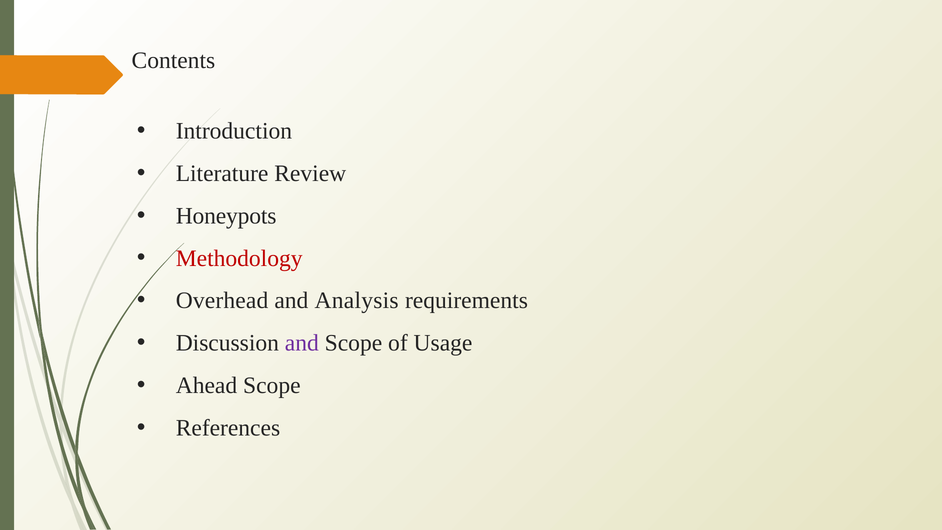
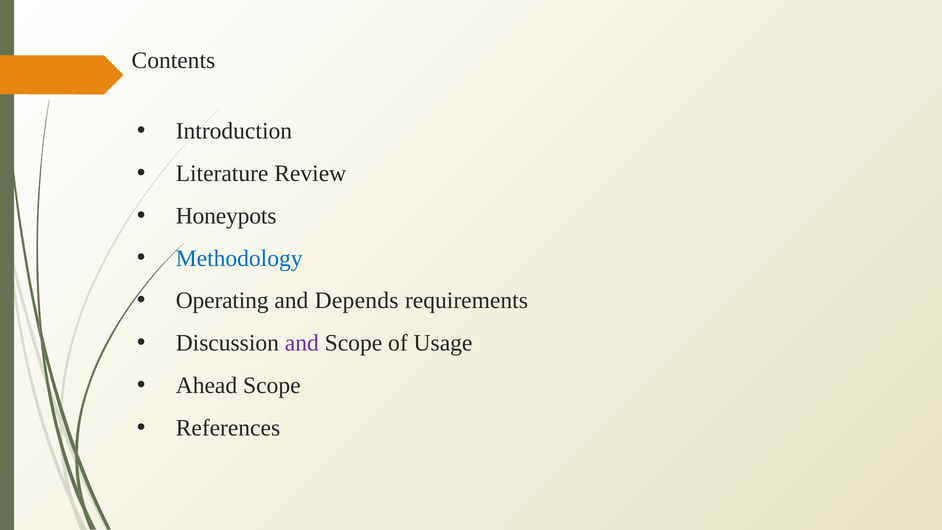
Methodology colour: red -> blue
Overhead: Overhead -> Operating
Analysis: Analysis -> Depends
